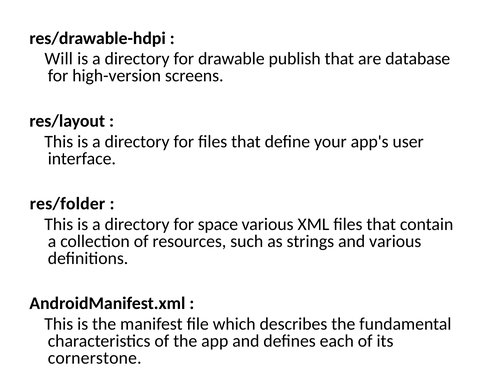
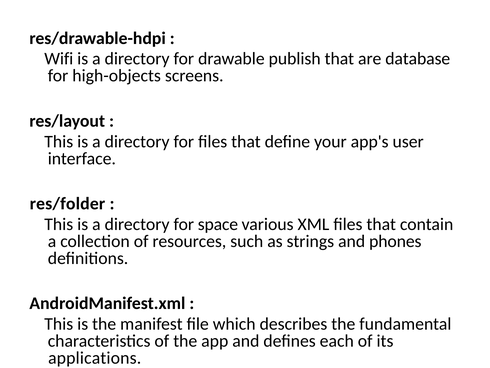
Will: Will -> Wifi
high-version: high-version -> high-objects
and various: various -> phones
cornerstone: cornerstone -> applications
